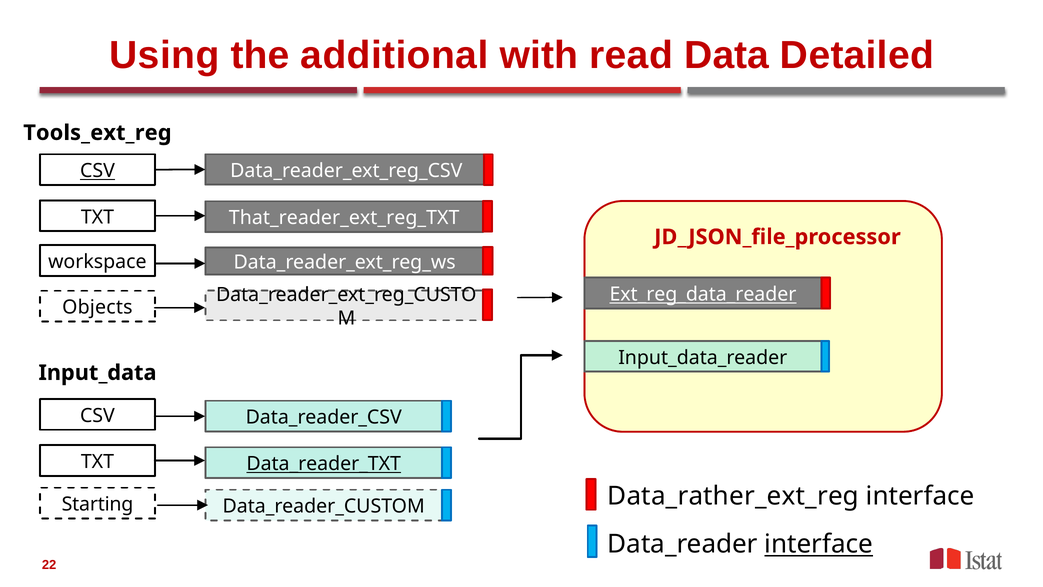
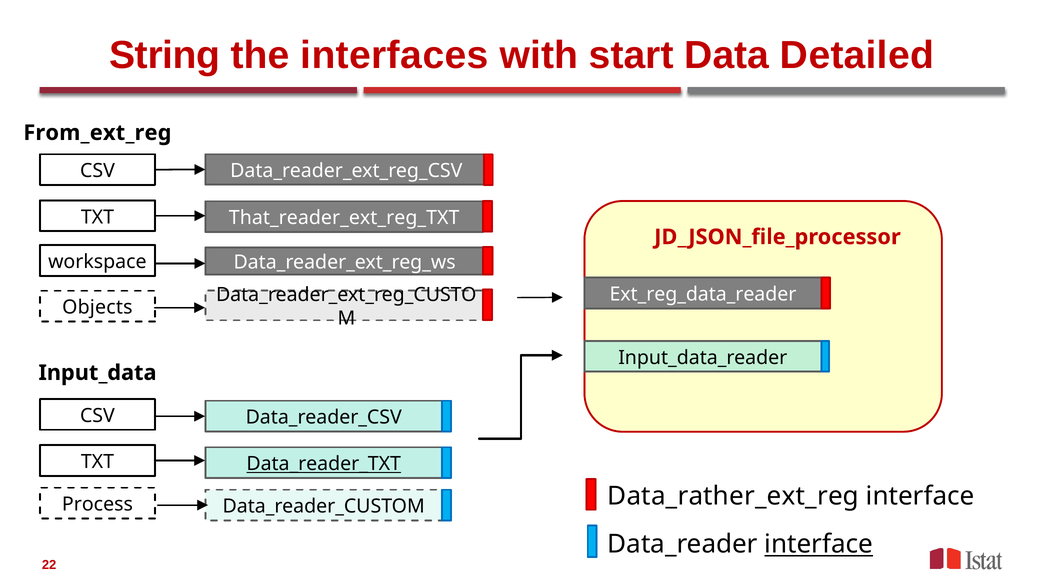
Using: Using -> String
additional: additional -> interfaces
read: read -> start
Tools_ext_reg: Tools_ext_reg -> From_ext_reg
CSV at (97, 171) underline: present -> none
Ext_reg_data_reader underline: present -> none
Starting: Starting -> Process
